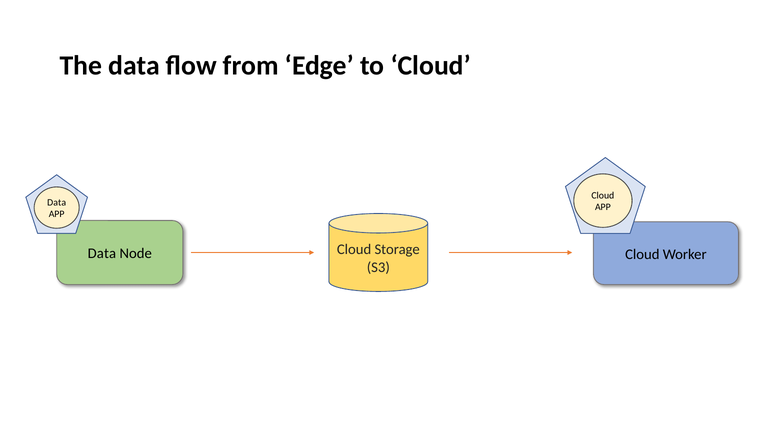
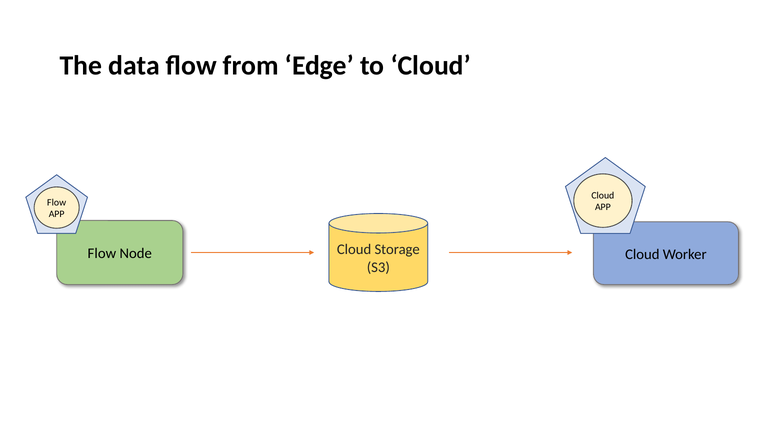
Data at (57, 203): Data -> Flow
Data at (102, 254): Data -> Flow
